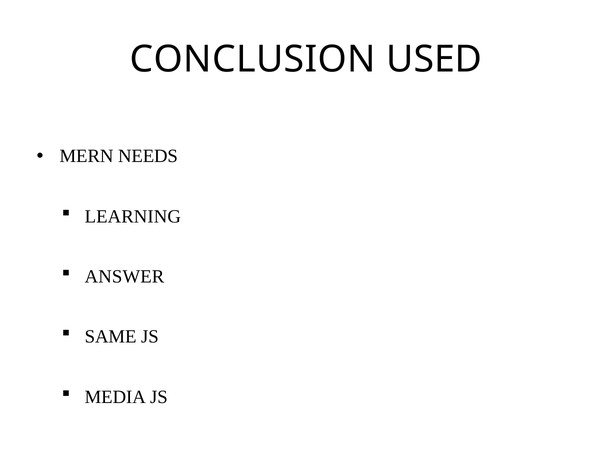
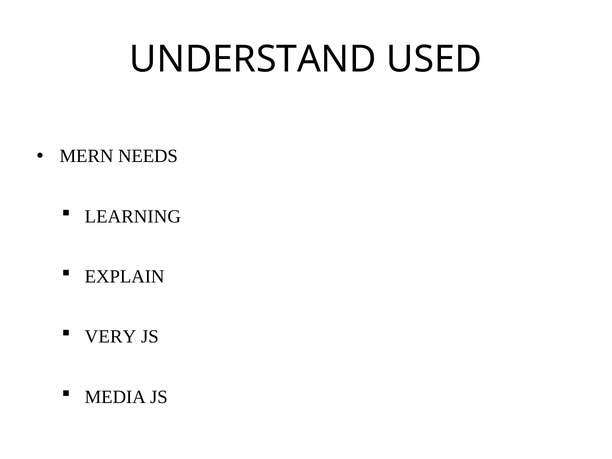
CONCLUSION: CONCLUSION -> UNDERSTAND
ANSWER: ANSWER -> EXPLAIN
SAME: SAME -> VERY
